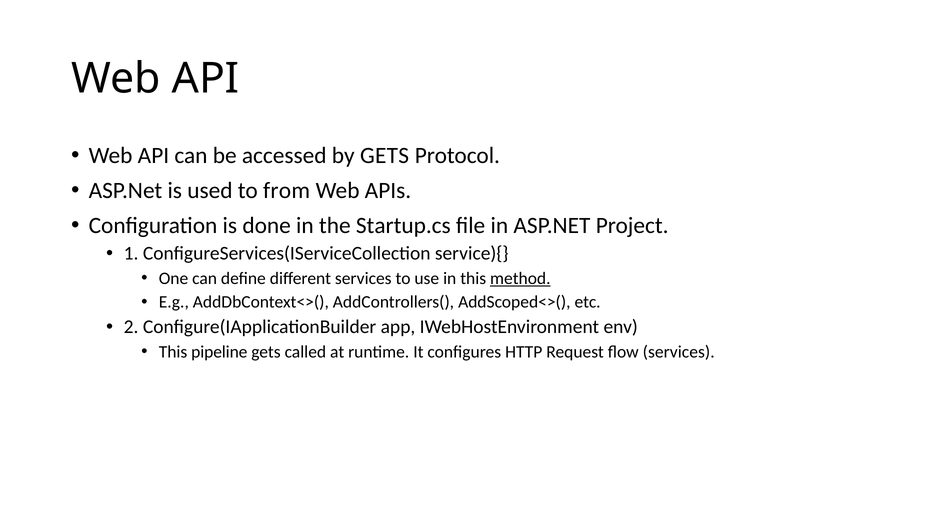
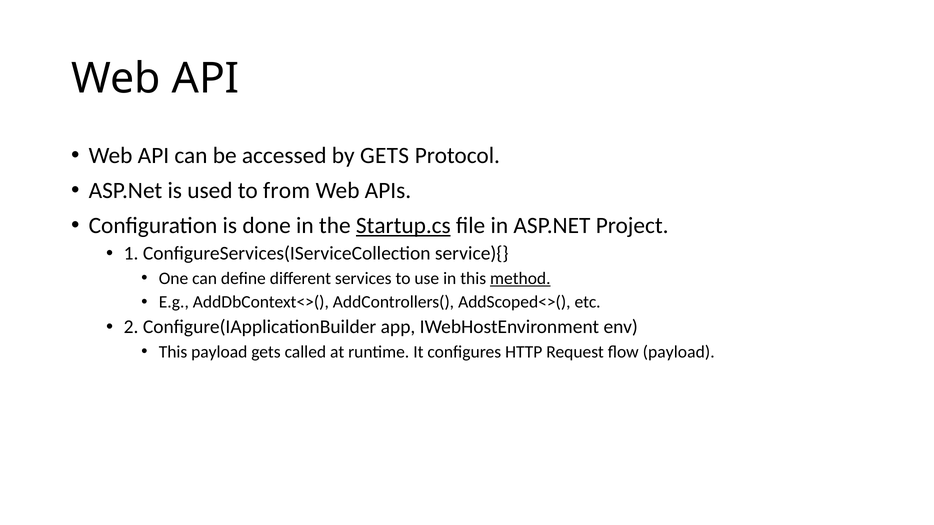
Startup.cs underline: none -> present
This pipeline: pipeline -> payload
flow services: services -> payload
